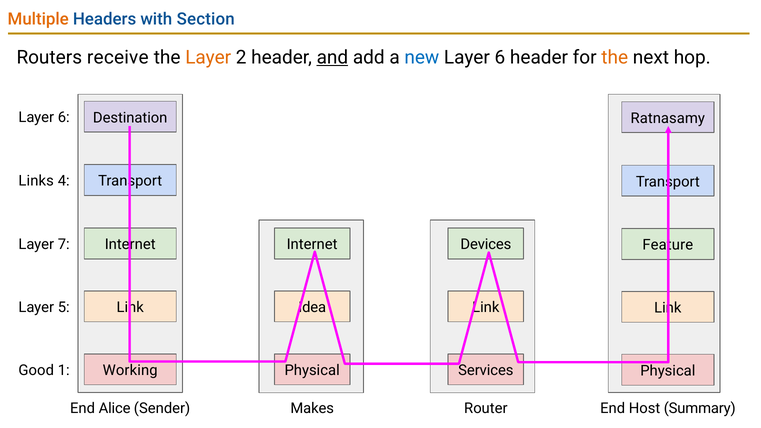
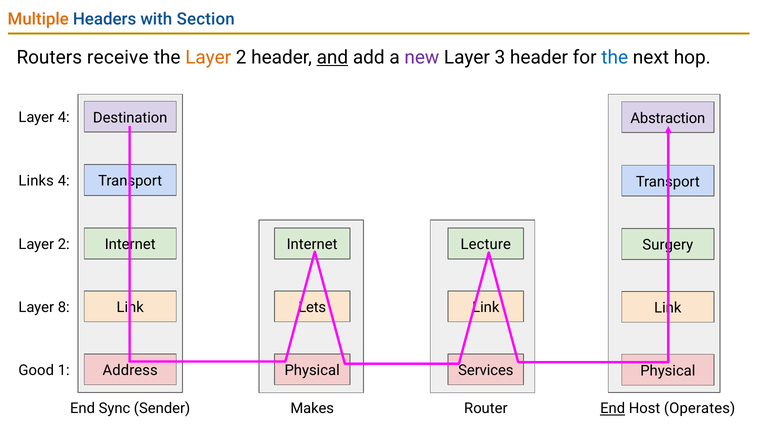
new colour: blue -> purple
6 at (500, 57): 6 -> 3
the at (615, 57) colour: orange -> blue
6 at (64, 118): 6 -> 4
Ratnasamy: Ratnasamy -> Abstraction
7 at (64, 244): 7 -> 2
Devices: Devices -> Lecture
Feature: Feature -> Surgery
5: 5 -> 8
Idea: Idea -> Lets
Working: Working -> Address
Alice: Alice -> Sync
End at (613, 409) underline: none -> present
Summary: Summary -> Operates
